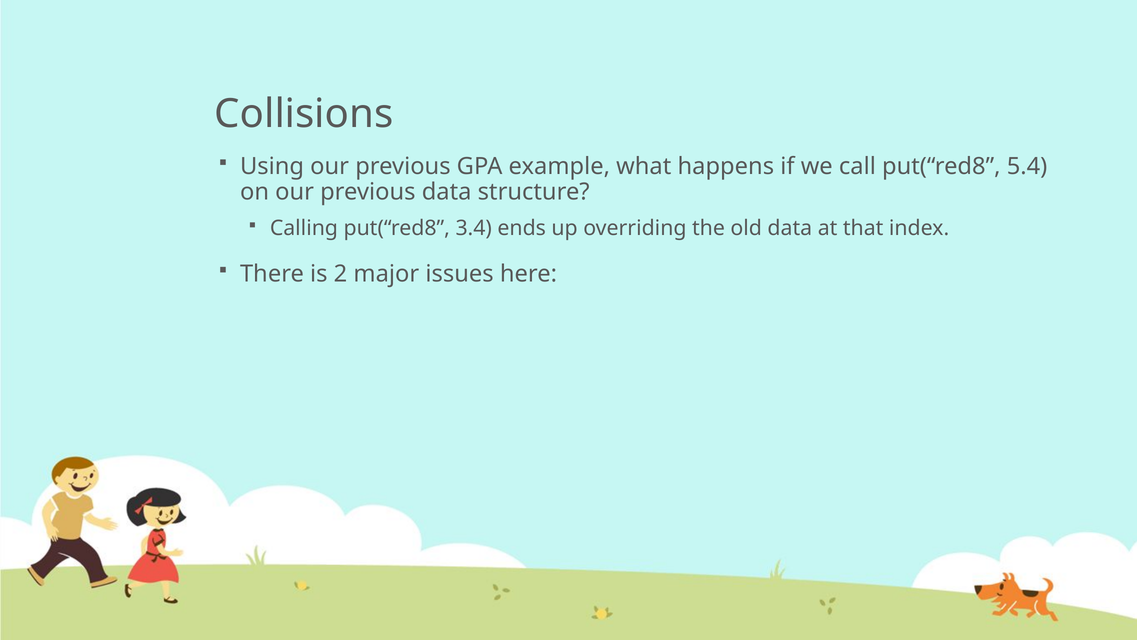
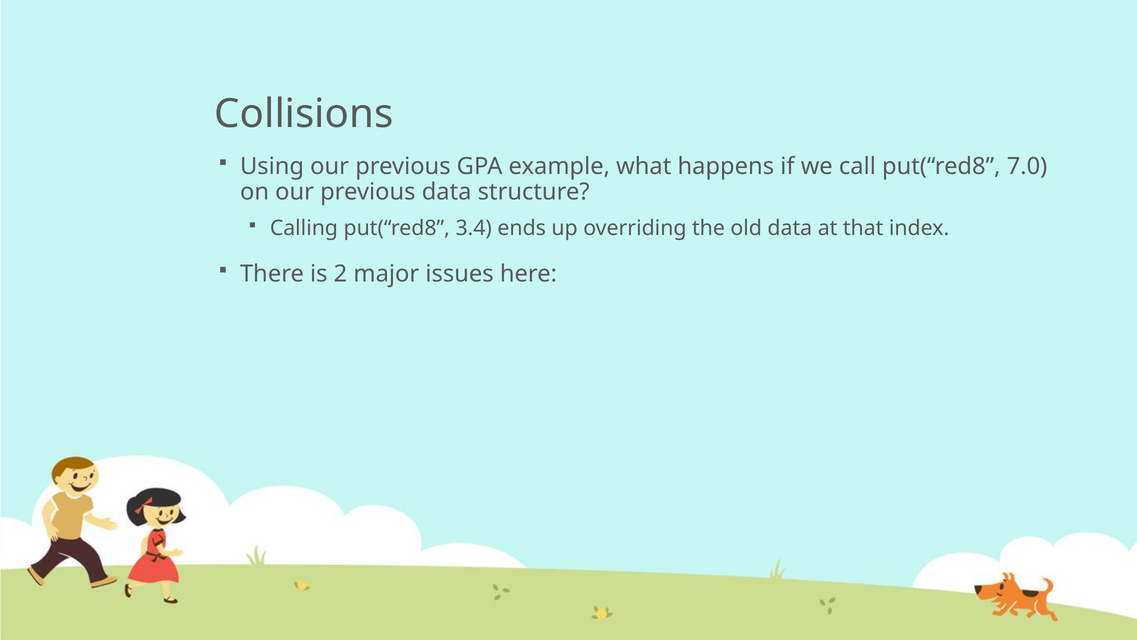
5.4: 5.4 -> 7.0
